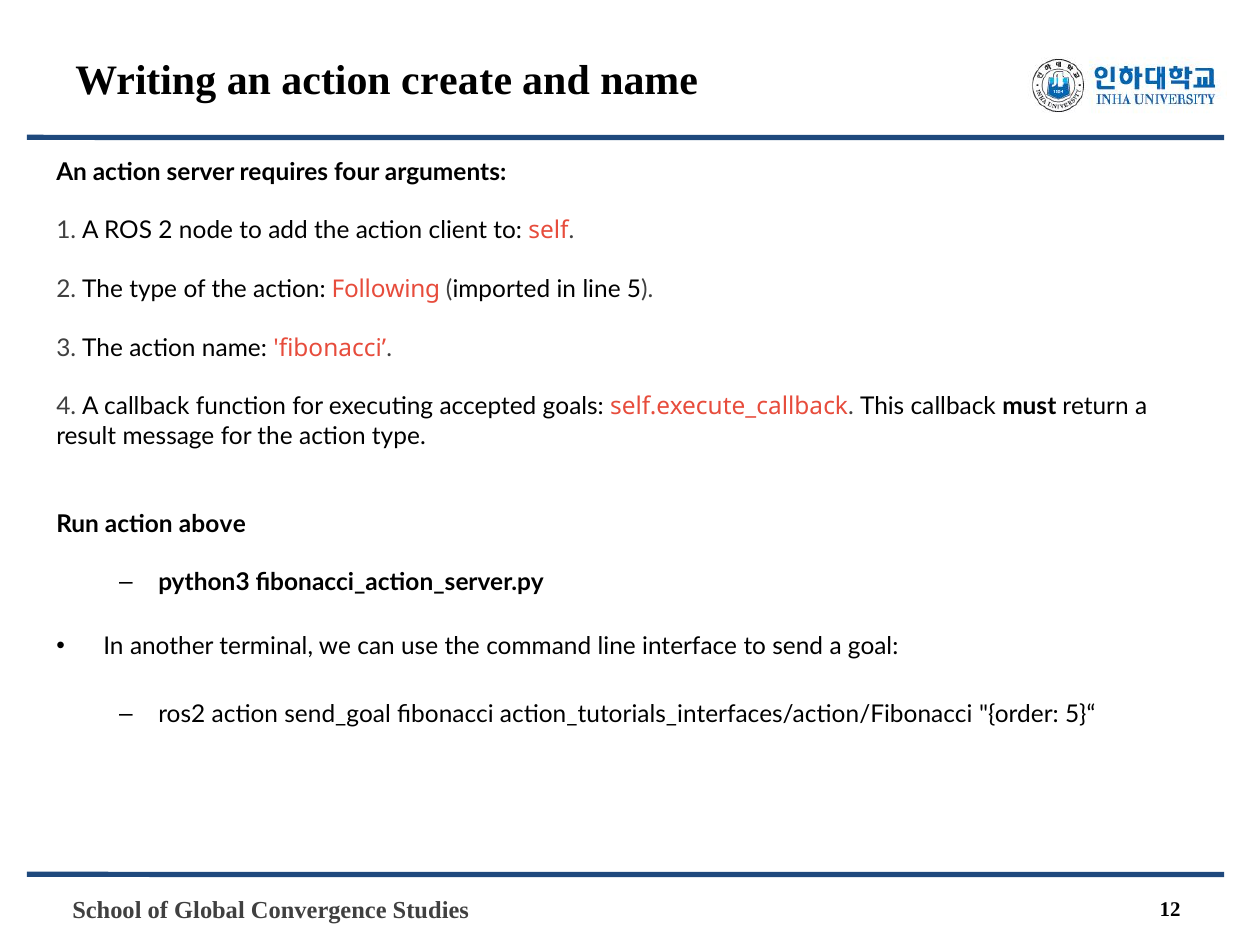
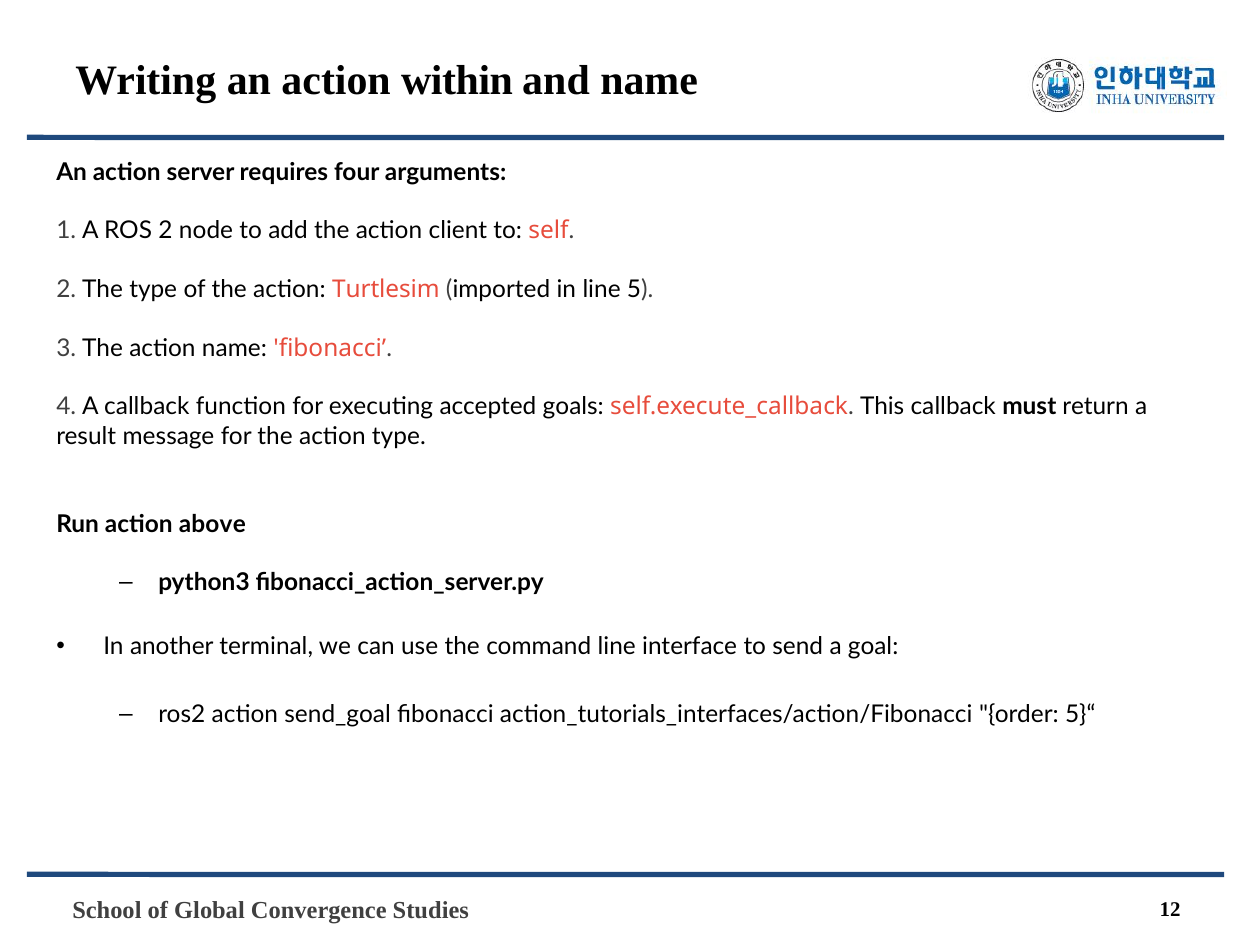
create: create -> within
Following: Following -> Turtlesim
